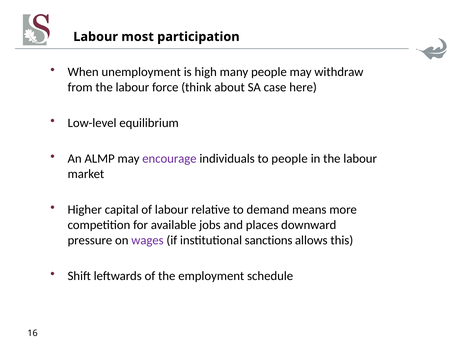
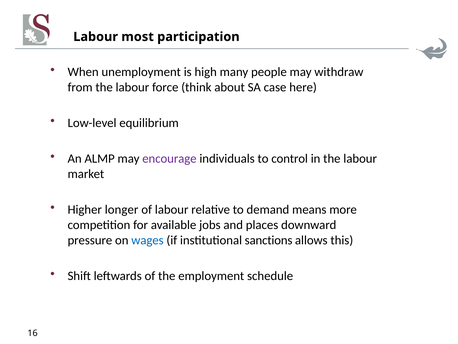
to people: people -> control
capital: capital -> longer
wages colour: purple -> blue
